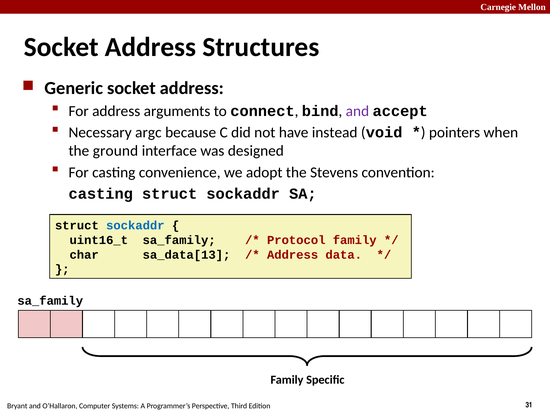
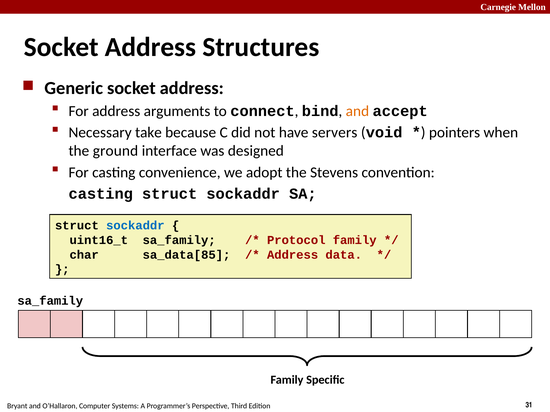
and at (357, 111) colour: purple -> orange
argc: argc -> take
instead: instead -> servers
sa_data[13: sa_data[13 -> sa_data[85
